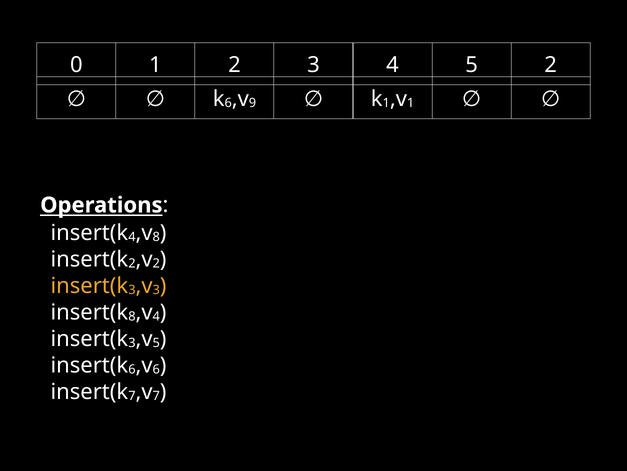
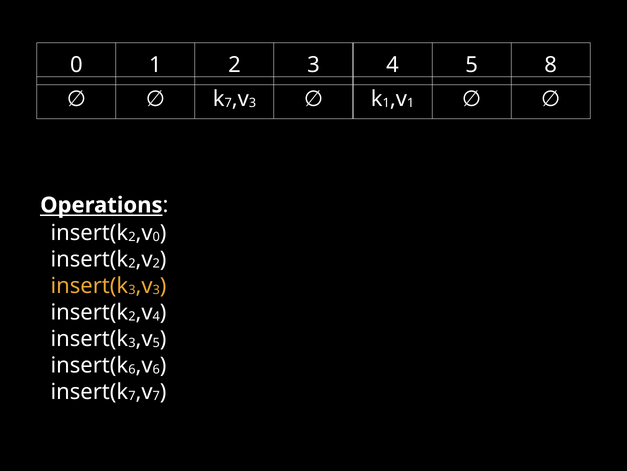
5 2: 2 -> 8
6 at (228, 103): 6 -> 7
9 at (253, 103): 9 -> 3
4 at (132, 237): 4 -> 2
8 at (156, 237): 8 -> 0
8 at (132, 316): 8 -> 2
